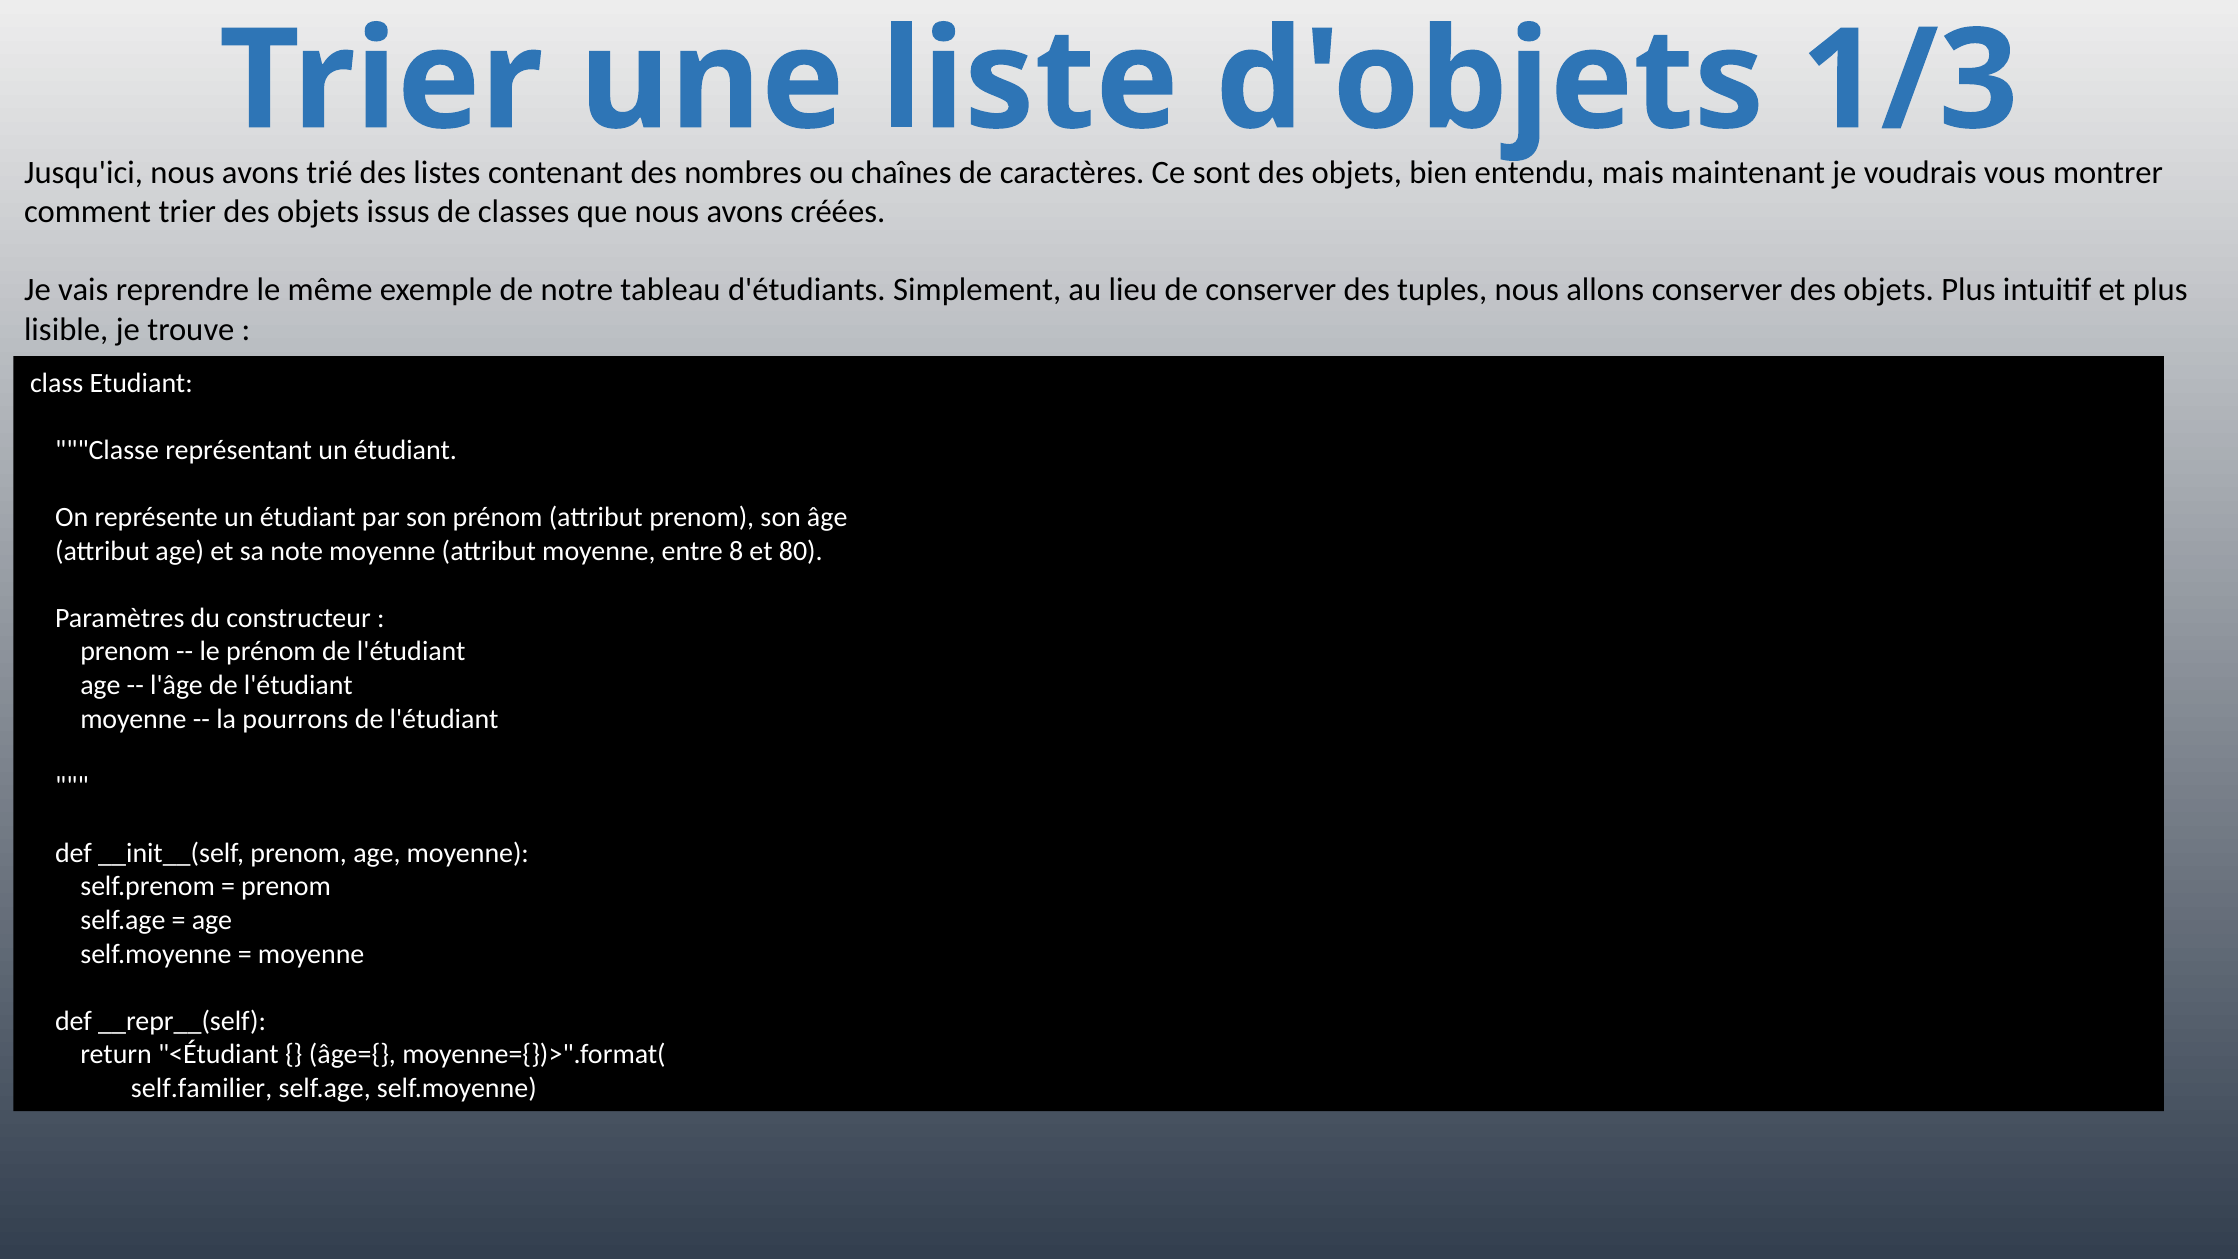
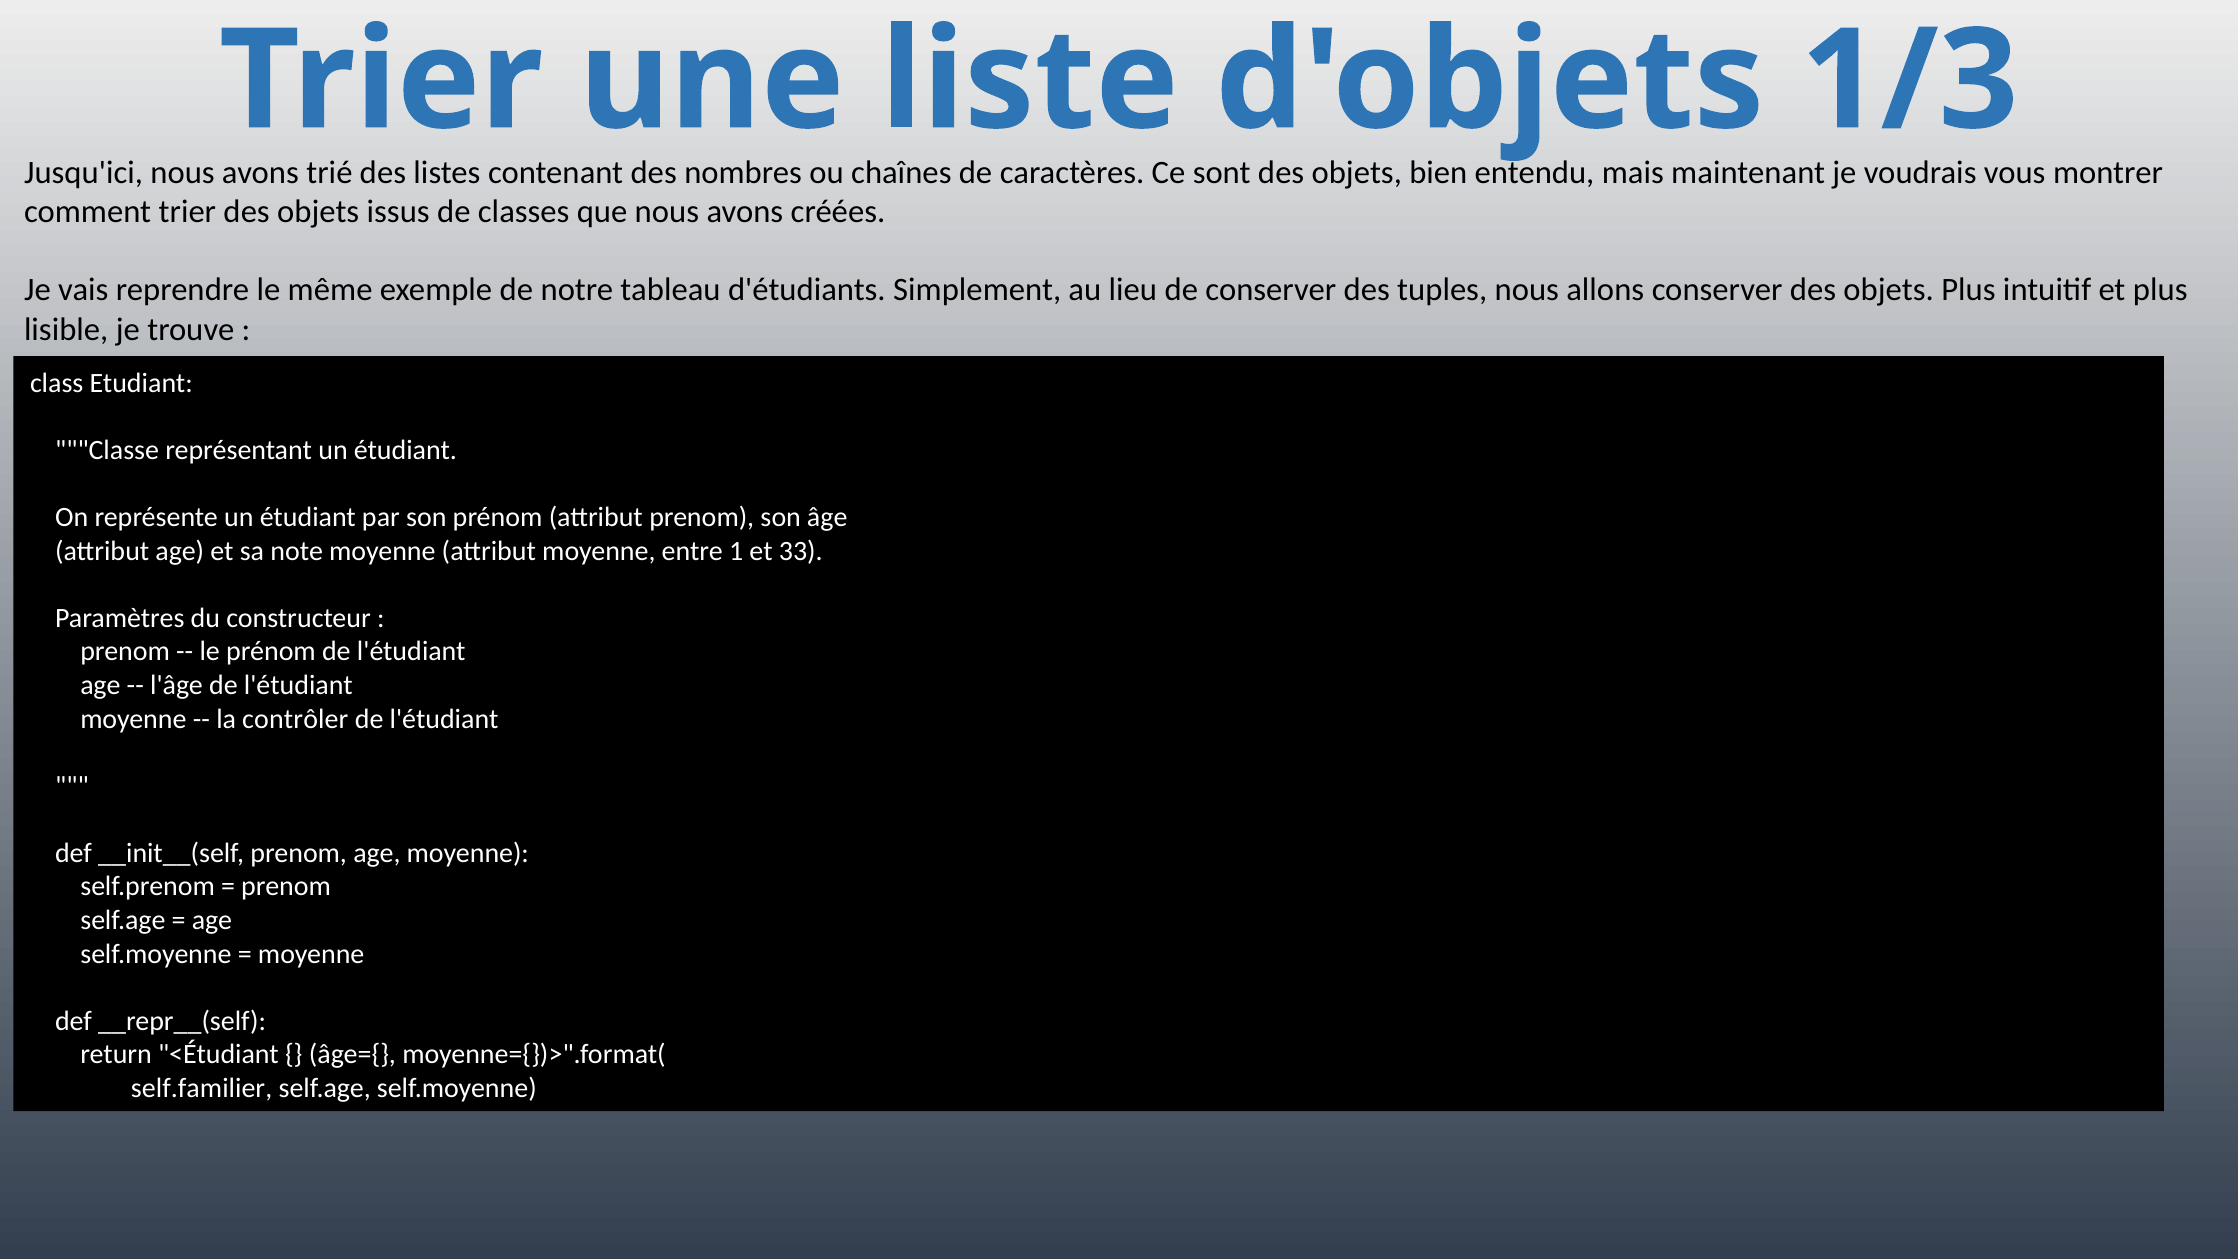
8: 8 -> 1
80: 80 -> 33
pourrons: pourrons -> contrôler
